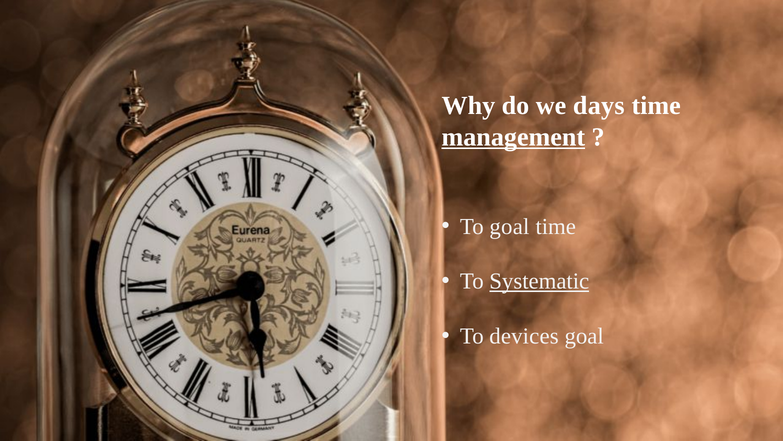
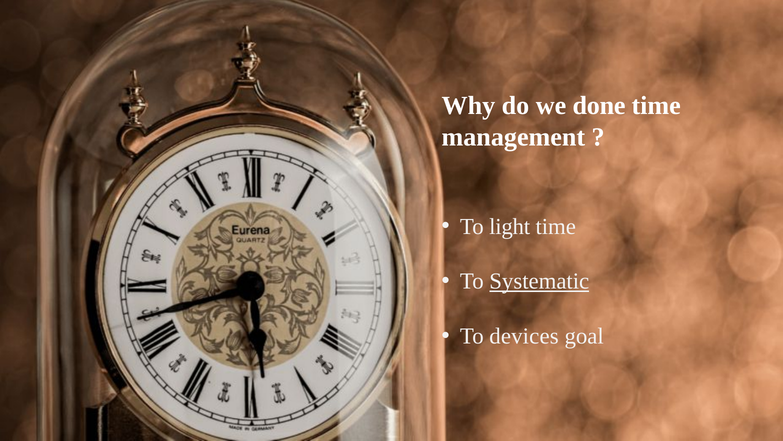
days: days -> done
management underline: present -> none
To goal: goal -> light
